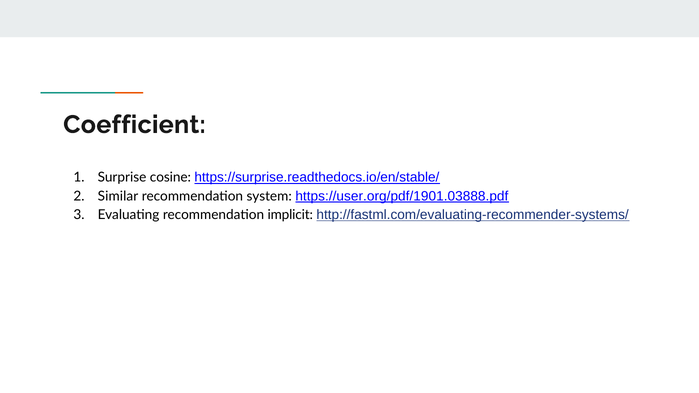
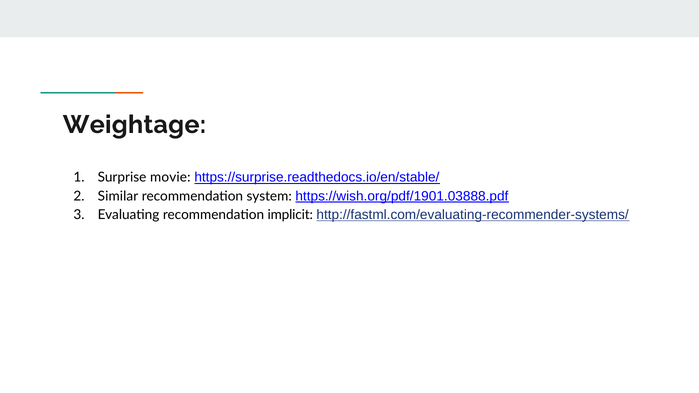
Coefficient: Coefficient -> Weightage
cosine: cosine -> movie
https://user.org/pdf/1901.03888.pdf: https://user.org/pdf/1901.03888.pdf -> https://wish.org/pdf/1901.03888.pdf
